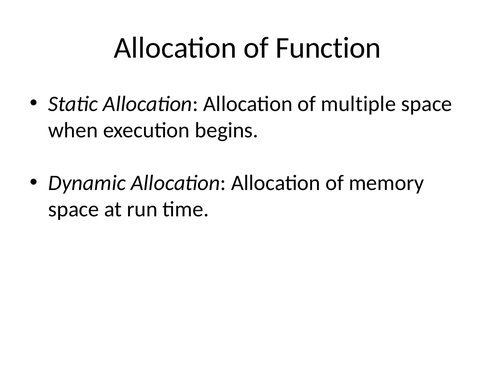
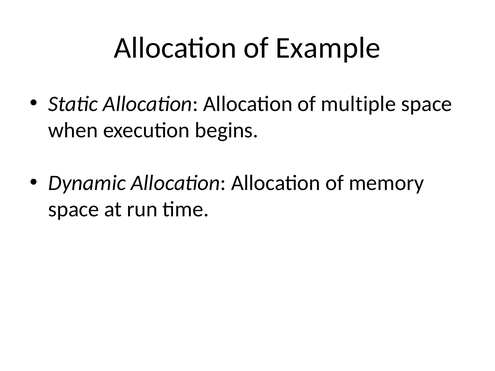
Function: Function -> Example
